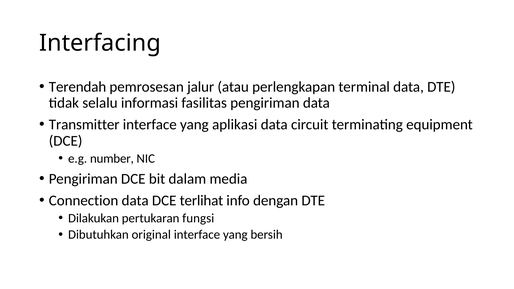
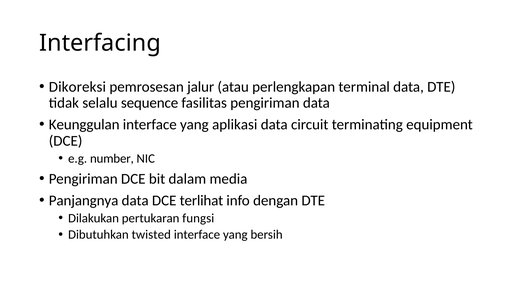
Terendah: Terendah -> Dikoreksi
informasi: informasi -> sequence
Transmitter: Transmitter -> Keunggulan
Connection: Connection -> Panjangnya
original: original -> twisted
